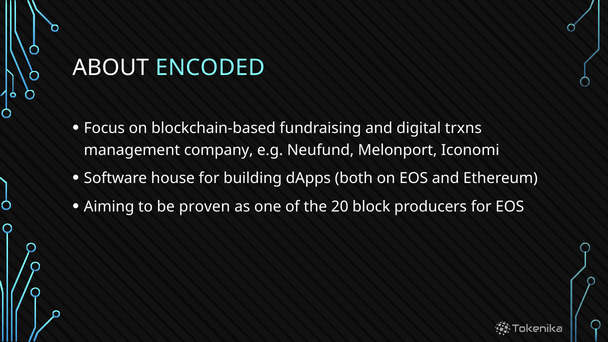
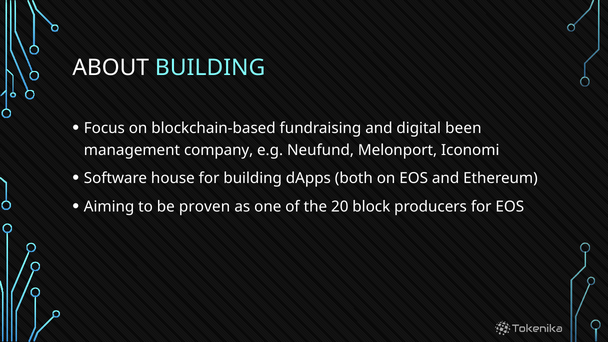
ABOUT ENCODED: ENCODED -> BUILDING
trxns: trxns -> been
